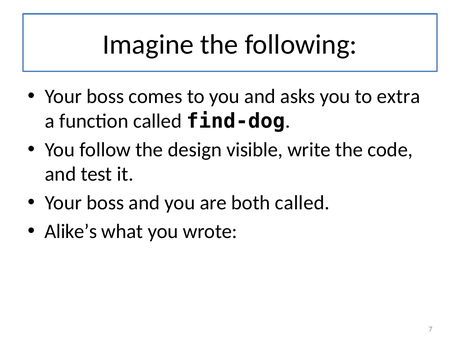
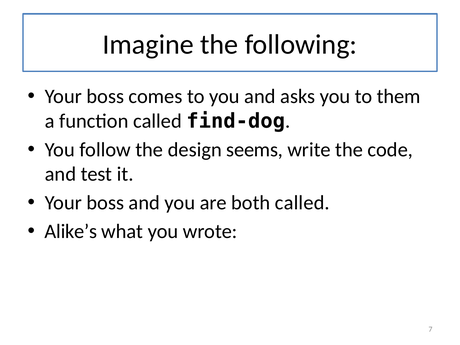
extra: extra -> them
visible: visible -> seems
